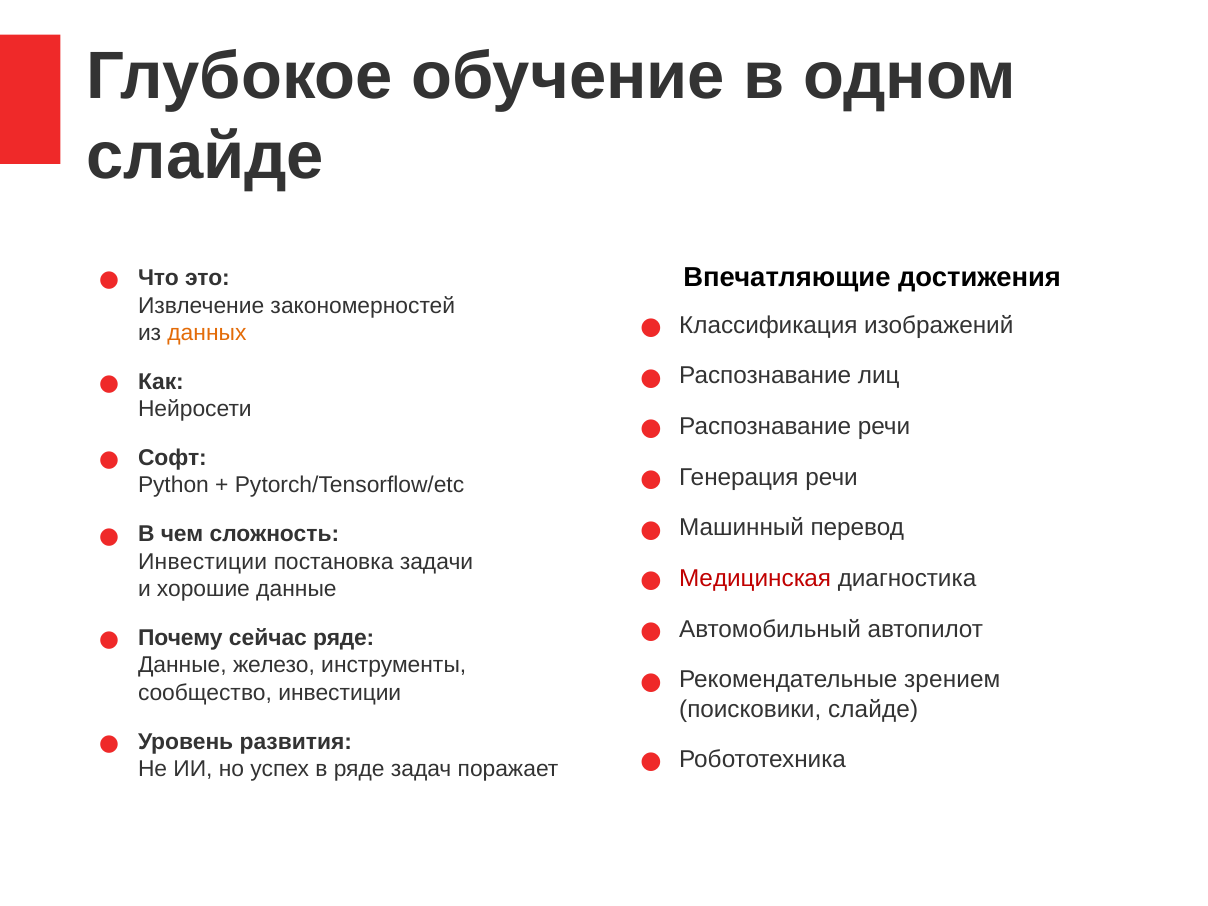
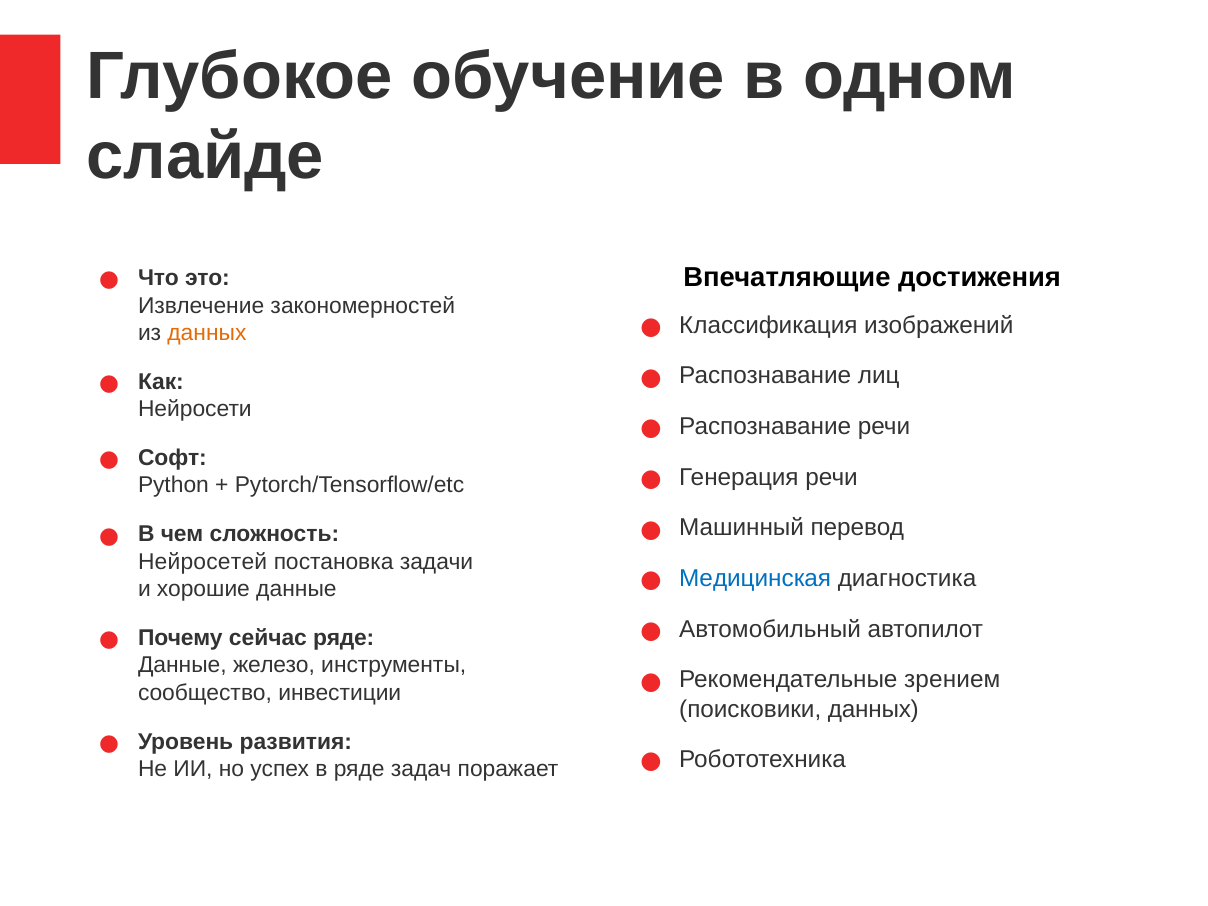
Инвестиции at (203, 562): Инвестиции -> Нейросетей
Медицинская colour: red -> blue
поисковики слайде: слайде -> данных
